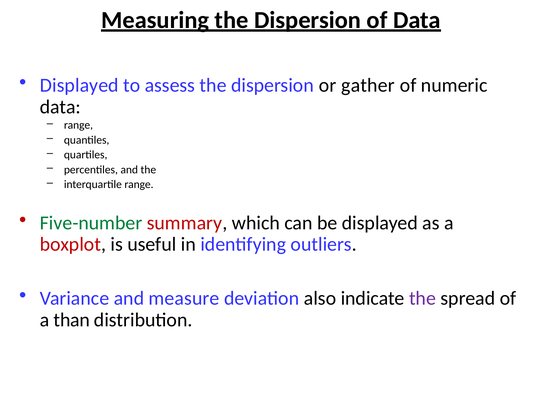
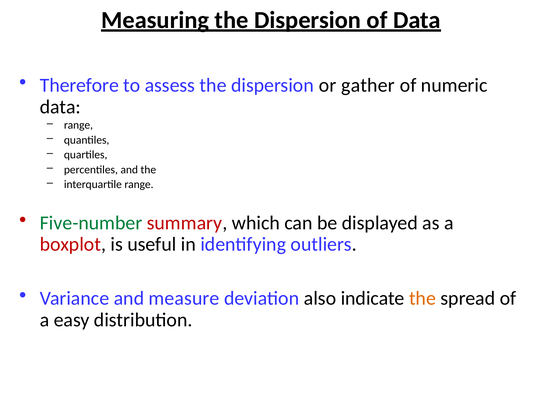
Displayed at (79, 86): Displayed -> Therefore
the at (422, 299) colour: purple -> orange
than: than -> easy
